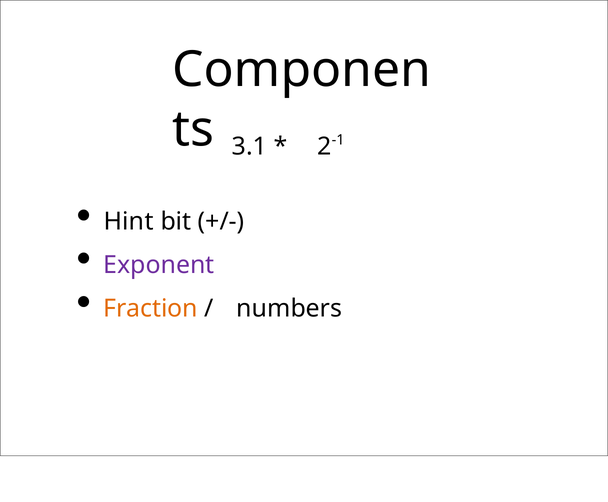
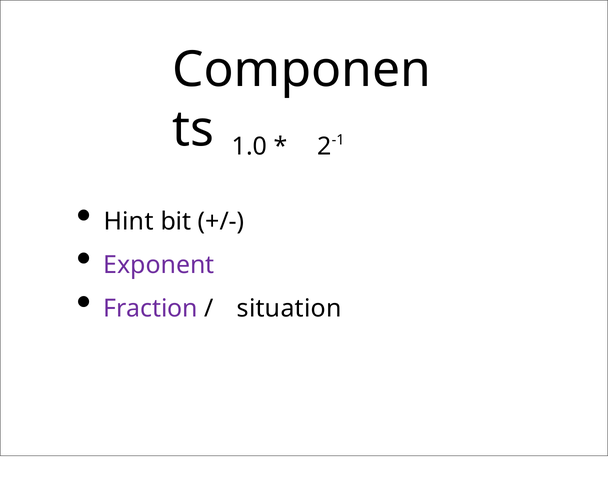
3.1: 3.1 -> 1.0
Fraction colour: orange -> purple
numbers: numbers -> situation
